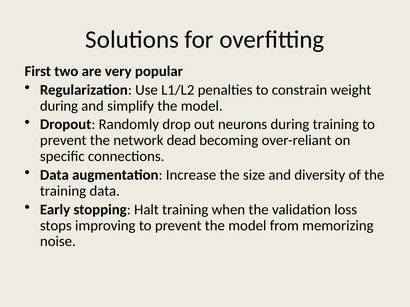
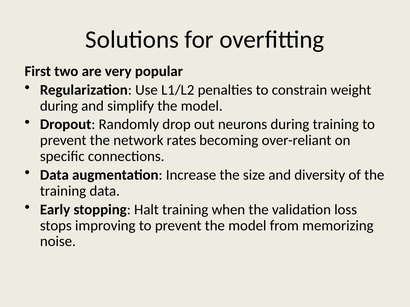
dead: dead -> rates
